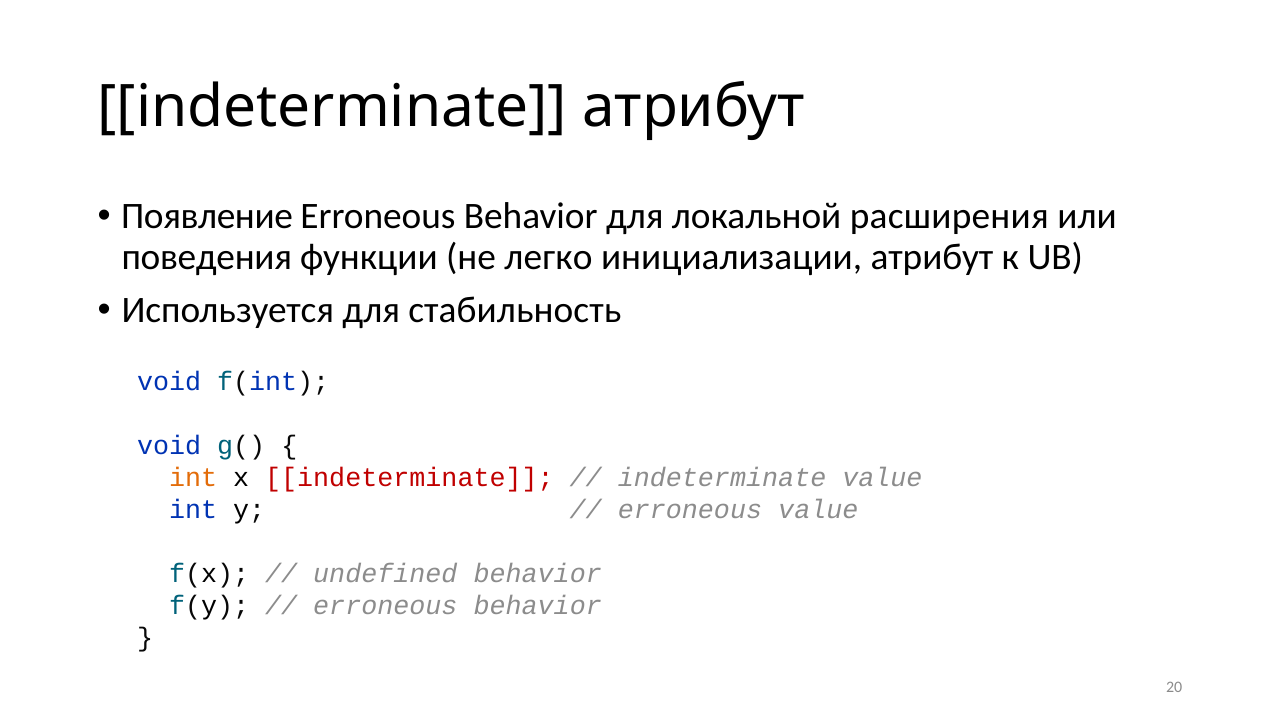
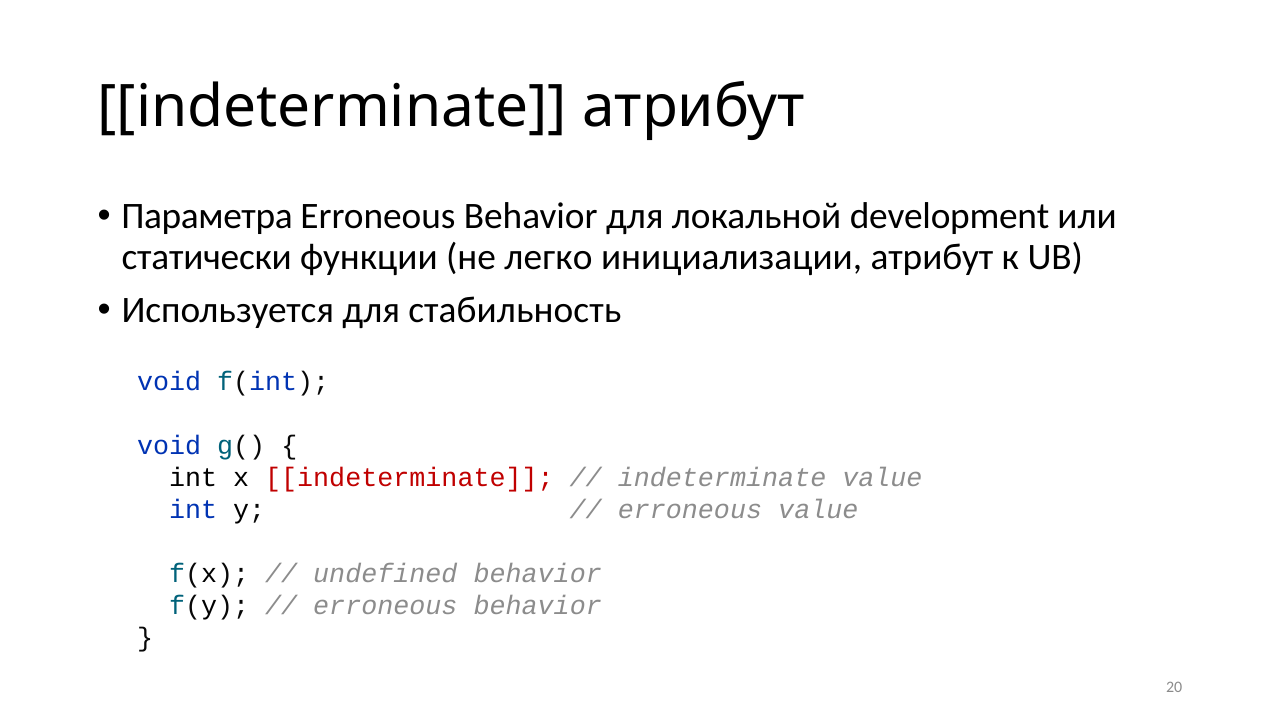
Появление: Появление -> Параметра
расширения: расширения -> development
поведения: поведения -> статически
int at (193, 477) colour: orange -> black
